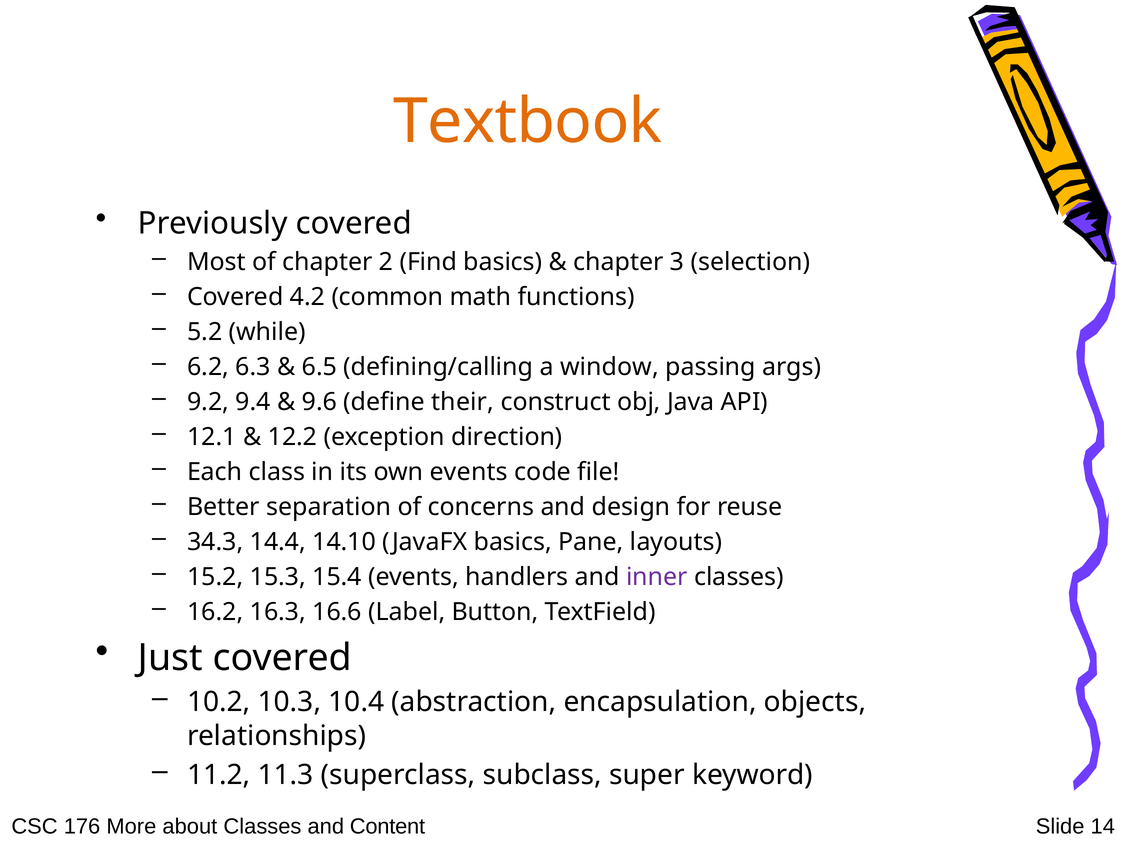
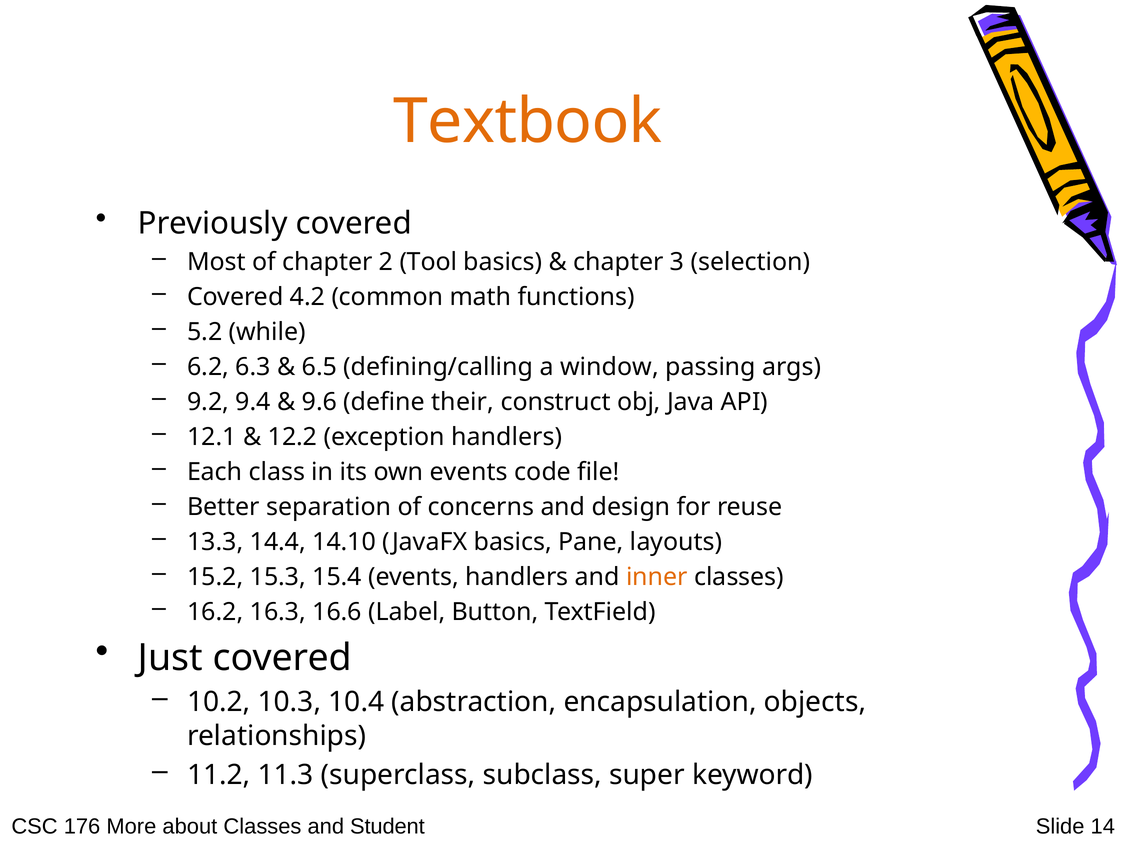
Find: Find -> Tool
exception direction: direction -> handlers
34.3: 34.3 -> 13.3
inner colour: purple -> orange
Content: Content -> Student
